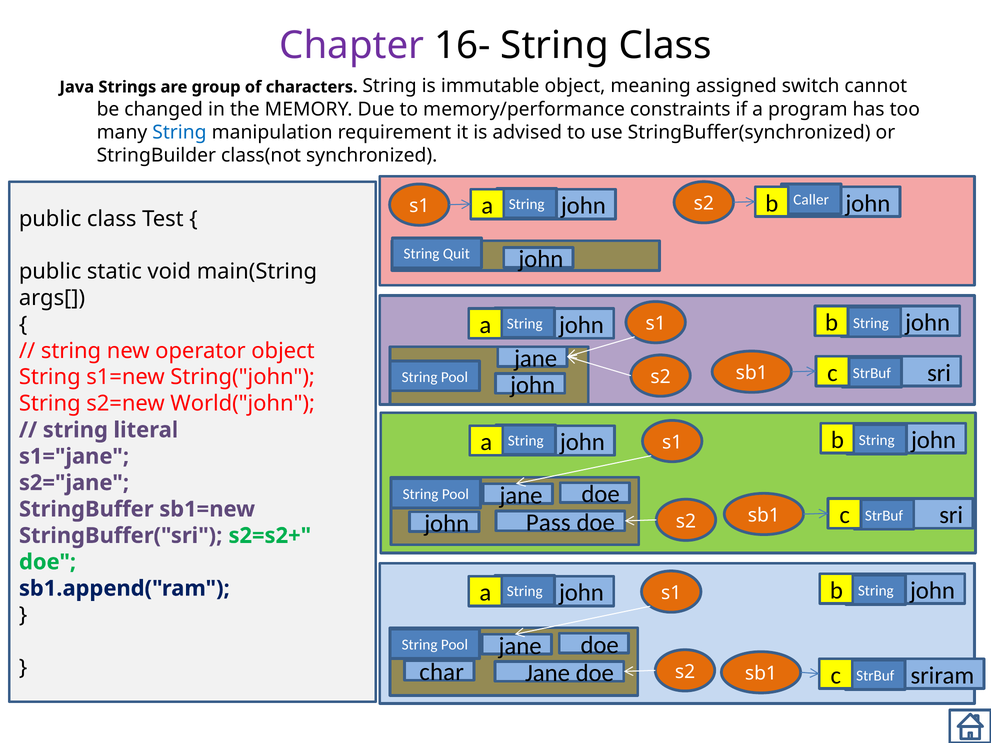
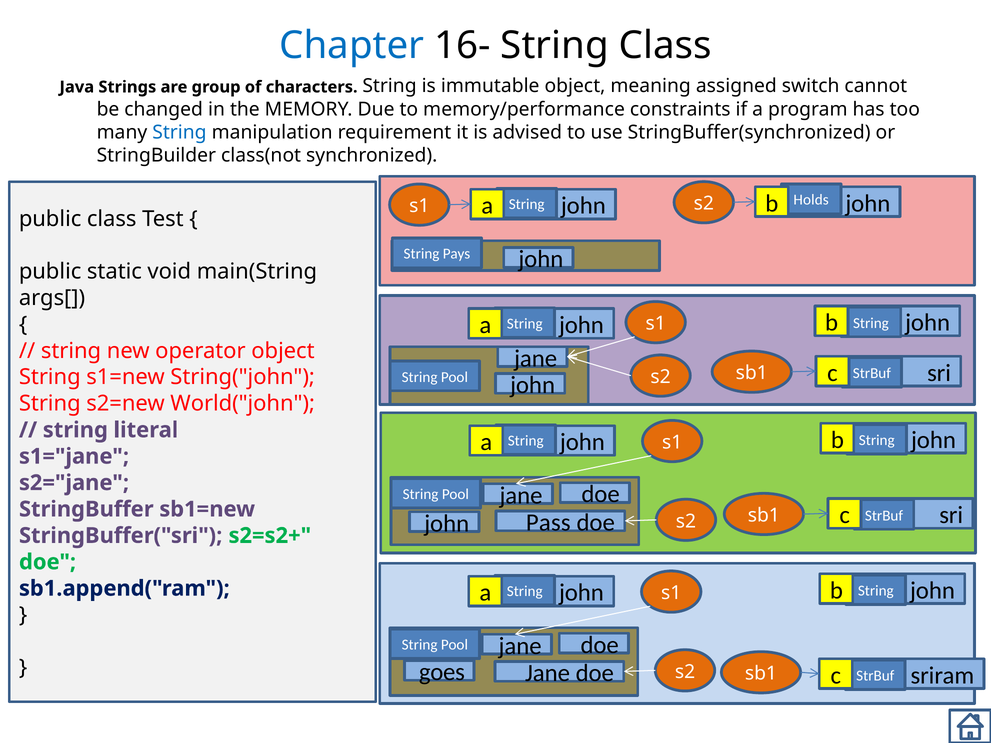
Chapter colour: purple -> blue
Caller: Caller -> Holds
Quit: Quit -> Pays
char: char -> goes
